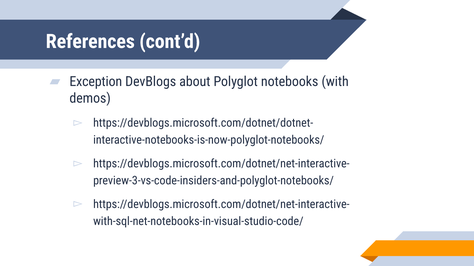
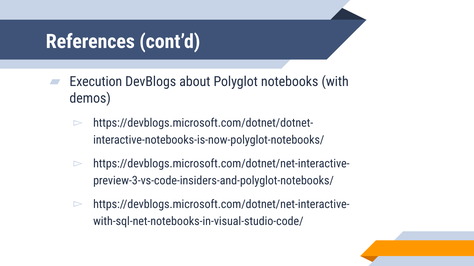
Exception: Exception -> Execution
